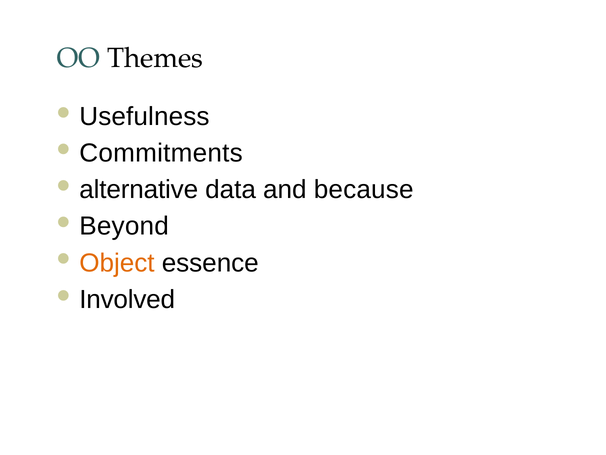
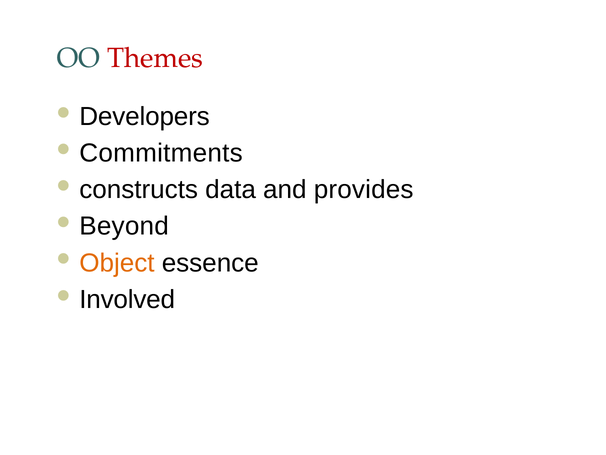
Themes colour: black -> red
Usefulness: Usefulness -> Developers
alternative: alternative -> constructs
because: because -> provides
